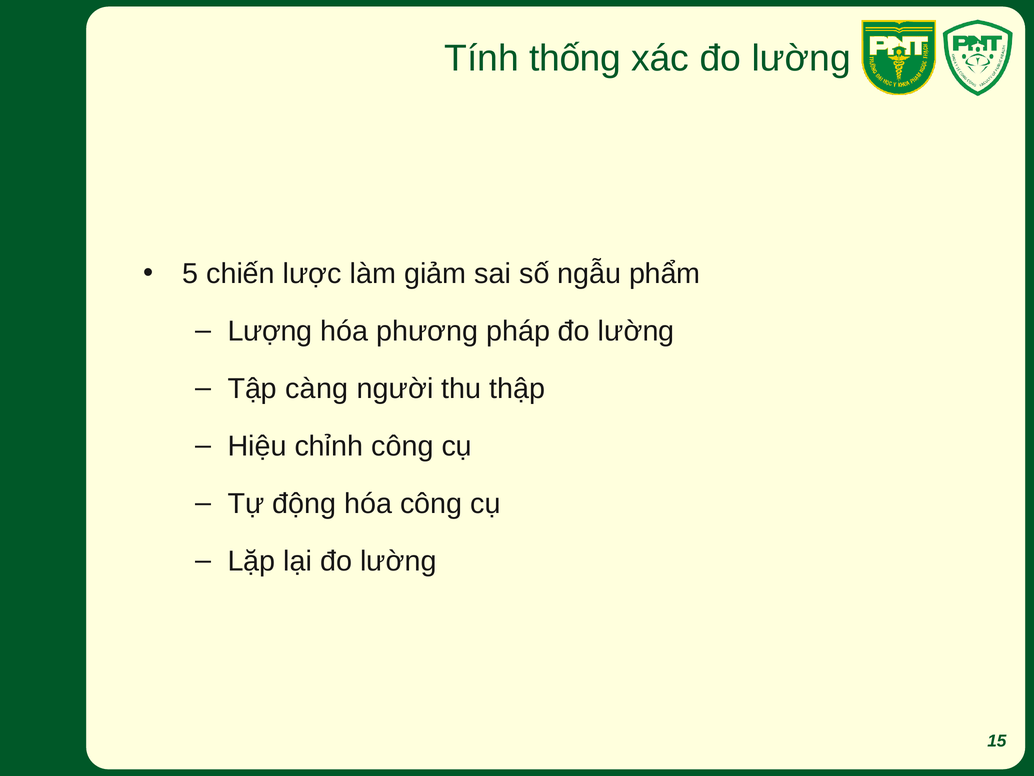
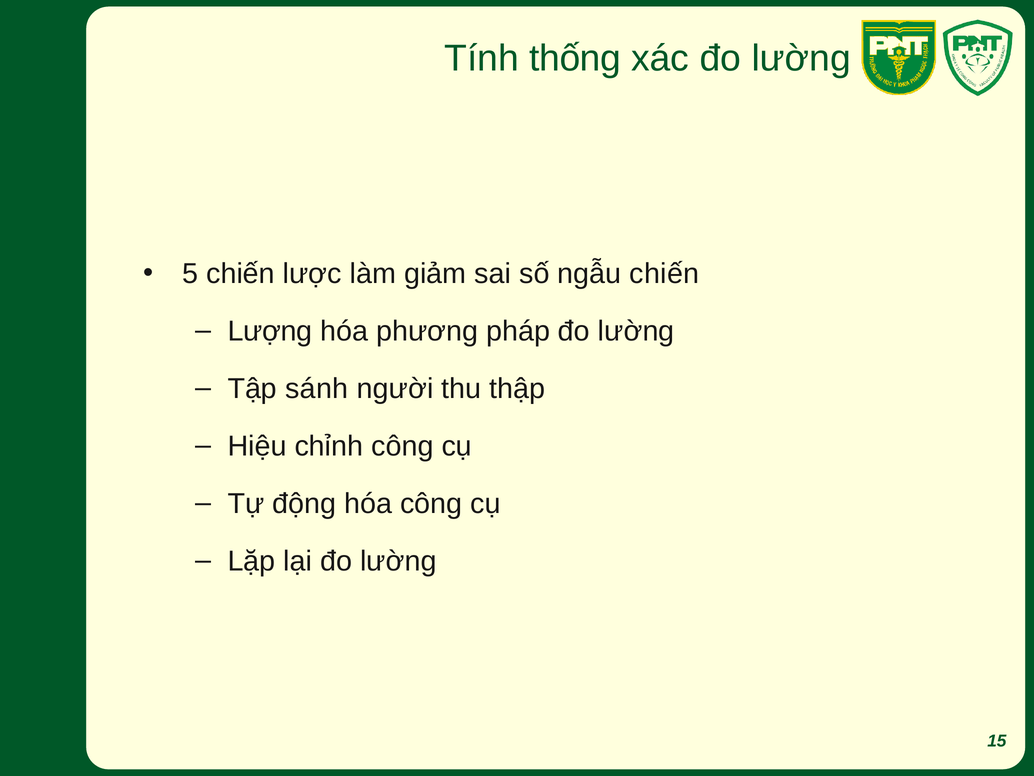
ngẫu phẩm: phẩm -> chiến
càng: càng -> sánh
